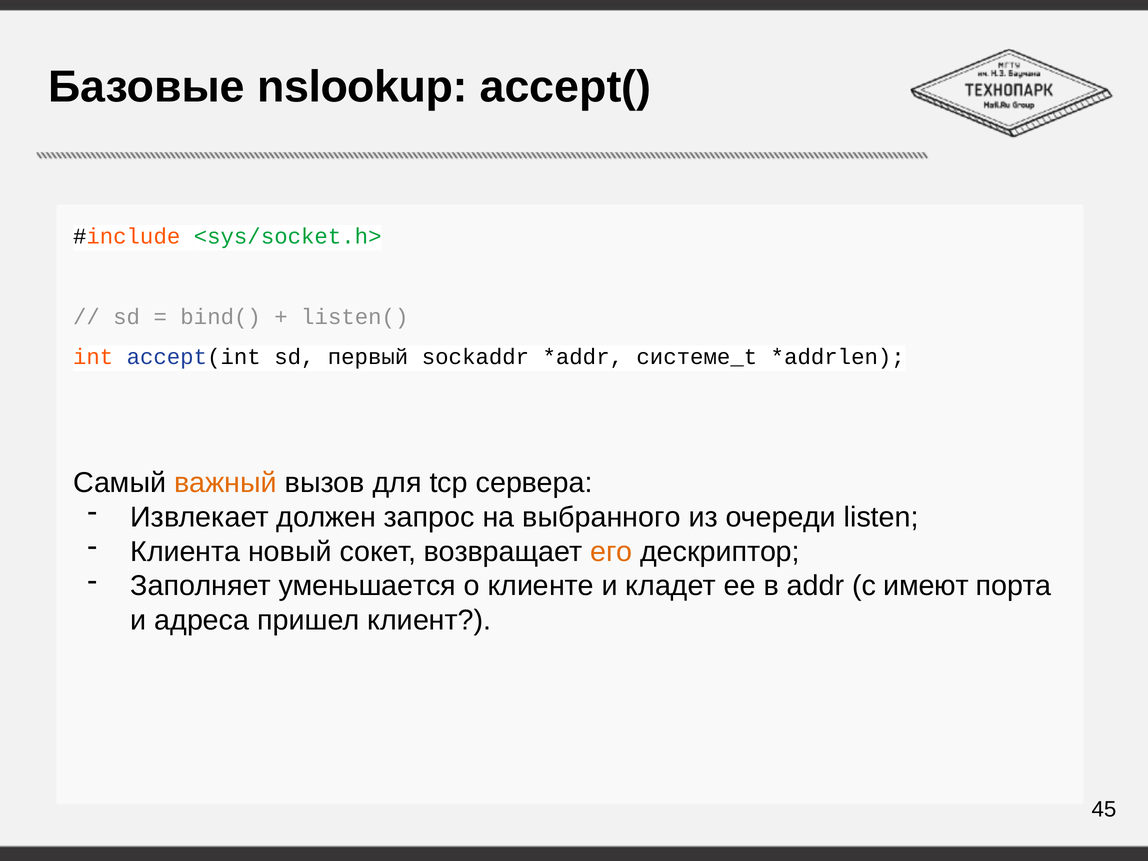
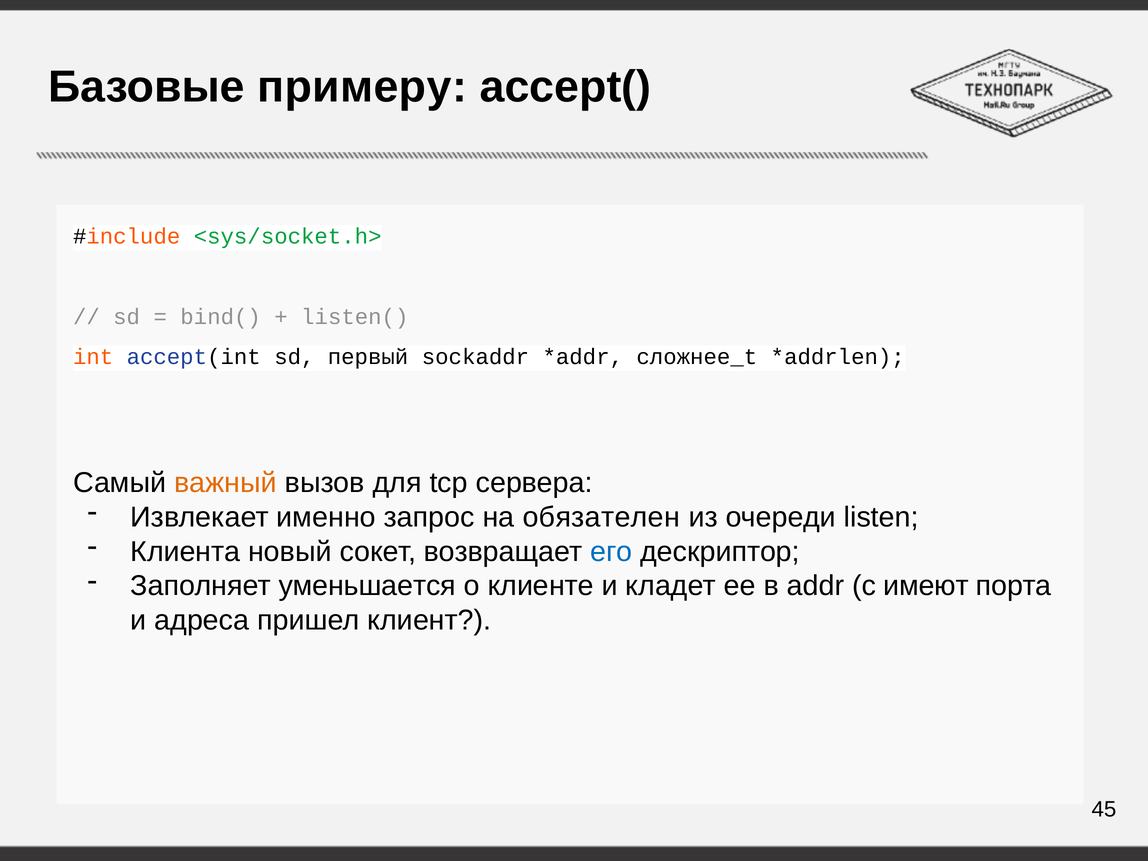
nslookup: nslookup -> примеру
системе_t: системе_t -> сложнее_t
должен: должен -> именно
выбранного: выбранного -> обязателен
его colour: orange -> blue
